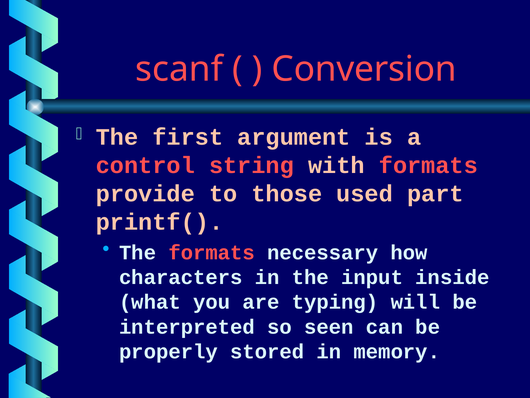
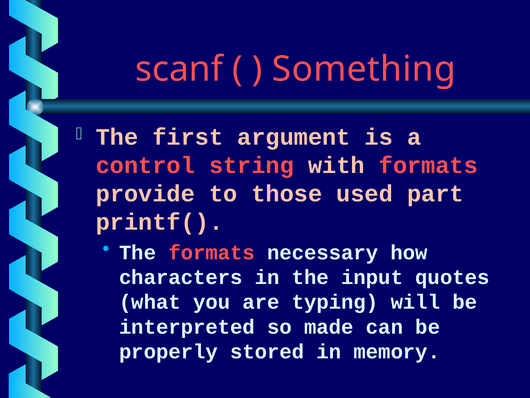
Conversion: Conversion -> Something
inside: inside -> quotes
seen: seen -> made
